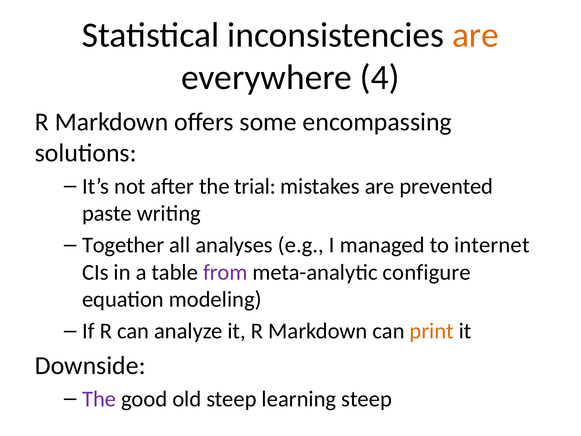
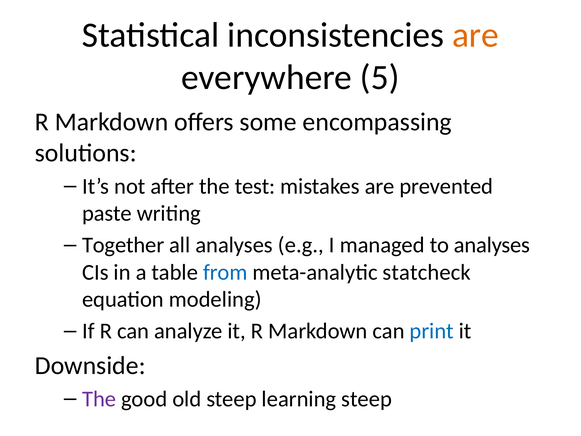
4: 4 -> 5
trial: trial -> test
to internet: internet -> analyses
from colour: purple -> blue
configure: configure -> statcheck
print colour: orange -> blue
